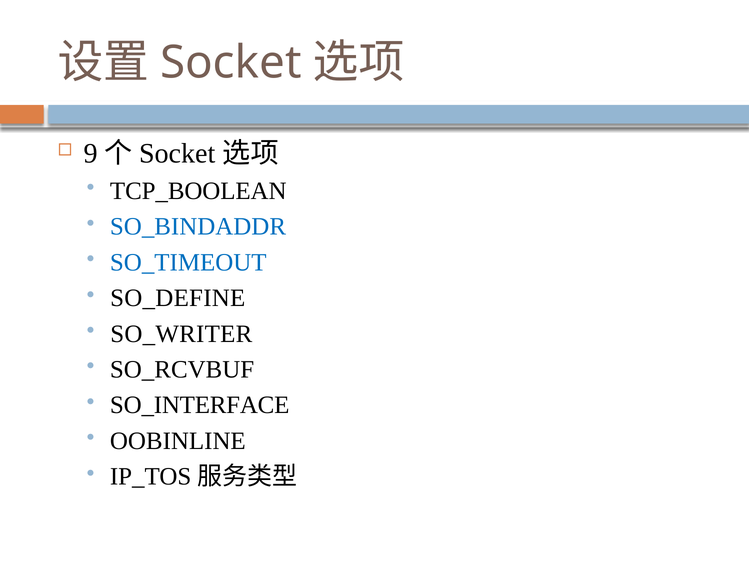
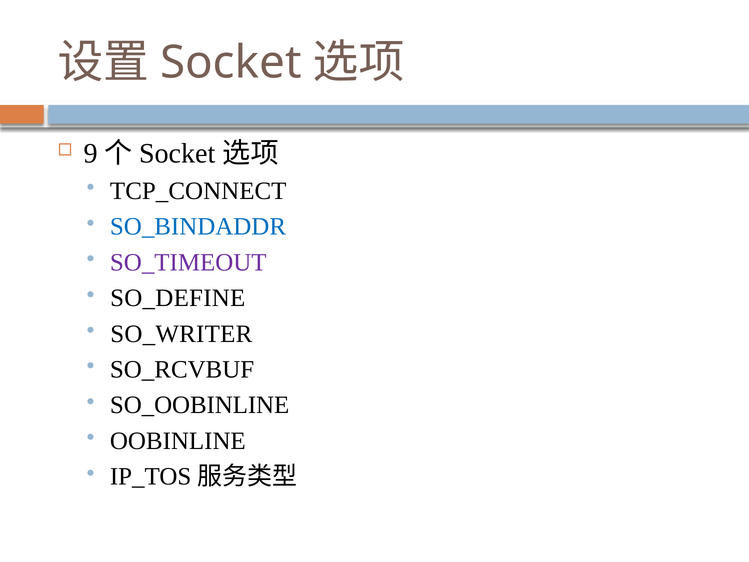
TCP_BOOLEAN: TCP_BOOLEAN -> TCP_CONNECT
SO_TIMEOUT colour: blue -> purple
SO_INTERFACE: SO_INTERFACE -> SO_OOBINLINE
